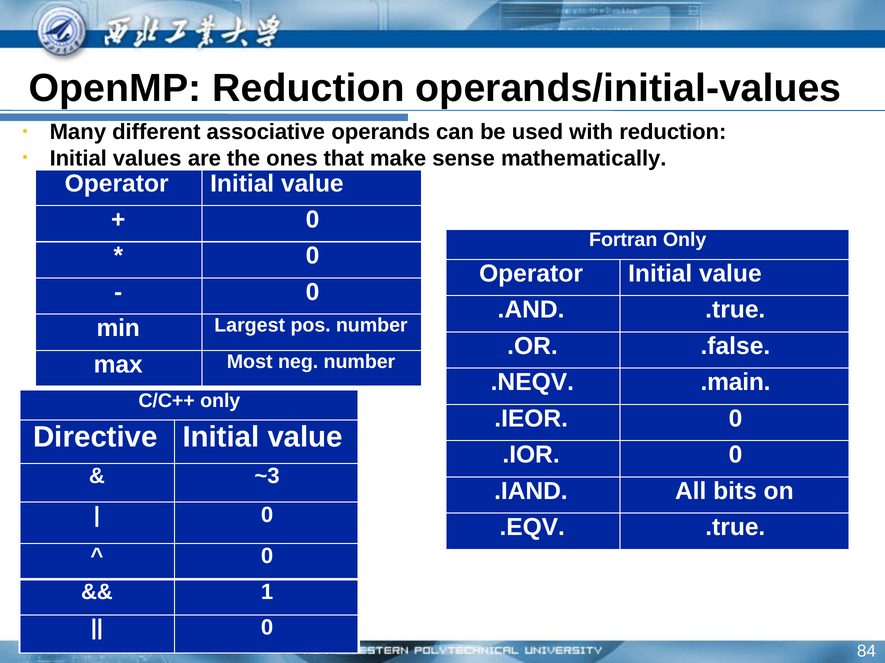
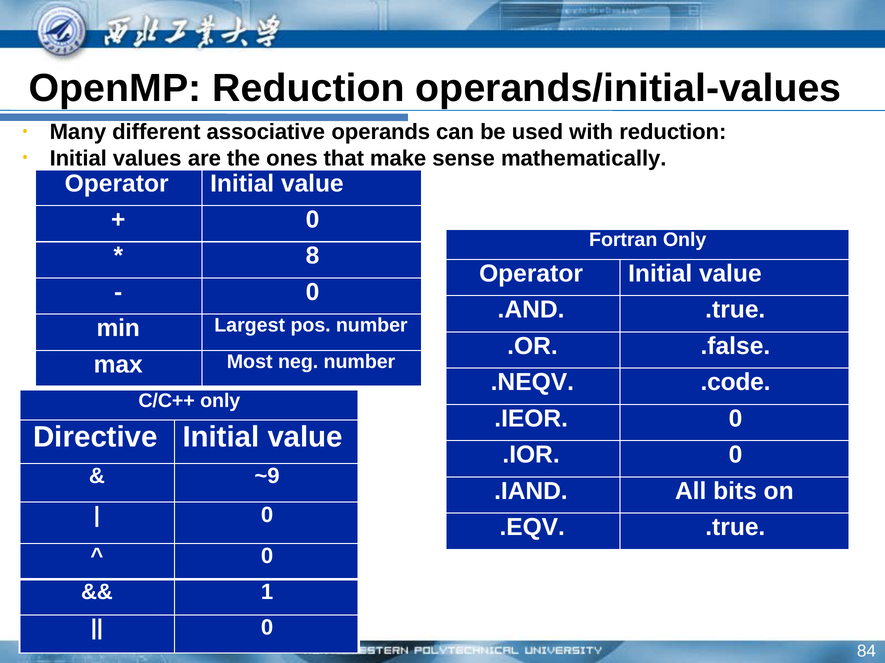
0 at (313, 256): 0 -> 8
.main: .main -> .code
~3: ~3 -> ~9
